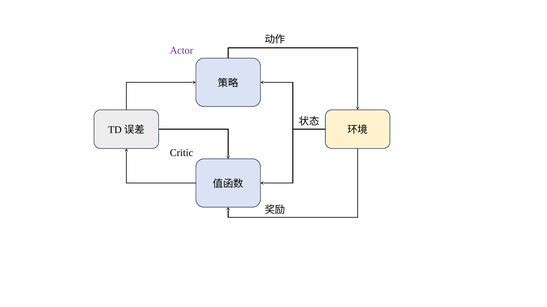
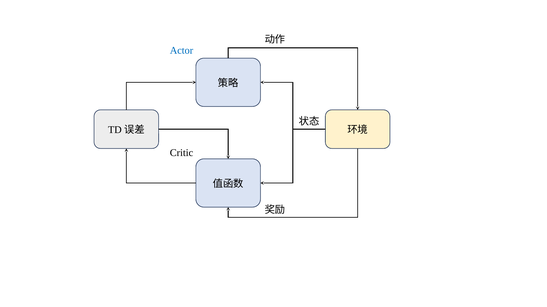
Actor colour: purple -> blue
